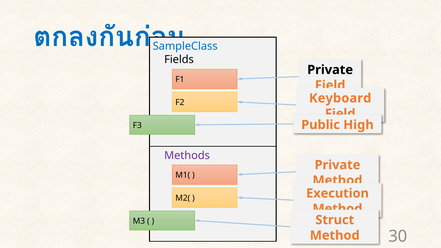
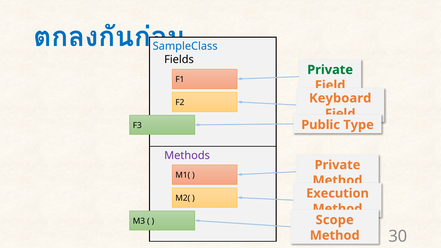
Private at (330, 70) colour: black -> green
High: High -> Type
Struct: Struct -> Scope
